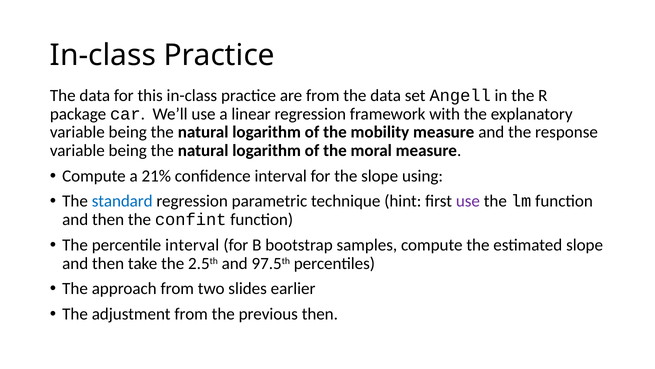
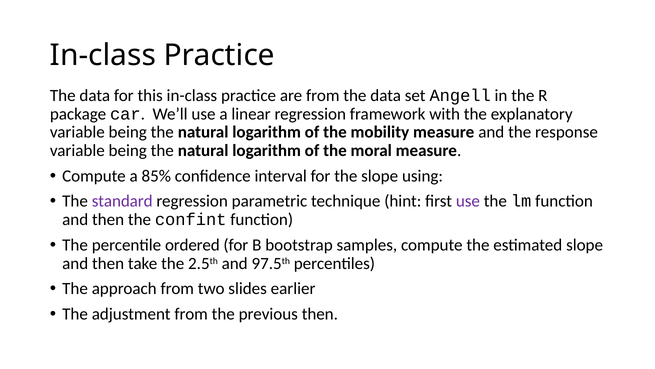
21%: 21% -> 85%
standard colour: blue -> purple
percentile interval: interval -> ordered
